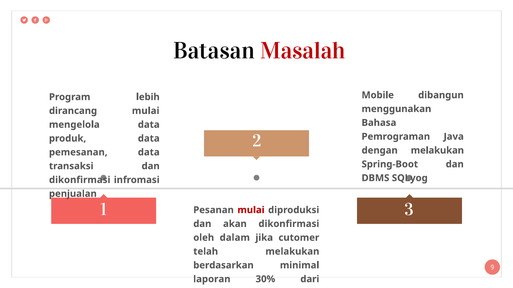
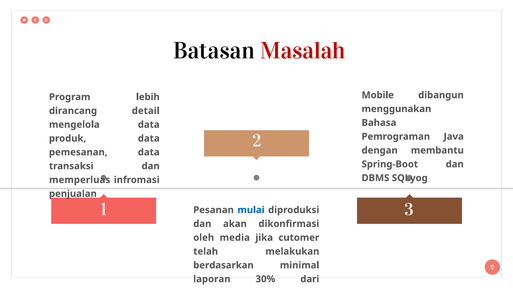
dirancang mulai: mulai -> detail
dengan melakukan: melakukan -> membantu
dikonfirmasi at (80, 180): dikonfirmasi -> memperluas
mulai at (251, 210) colour: red -> blue
dalam: dalam -> media
